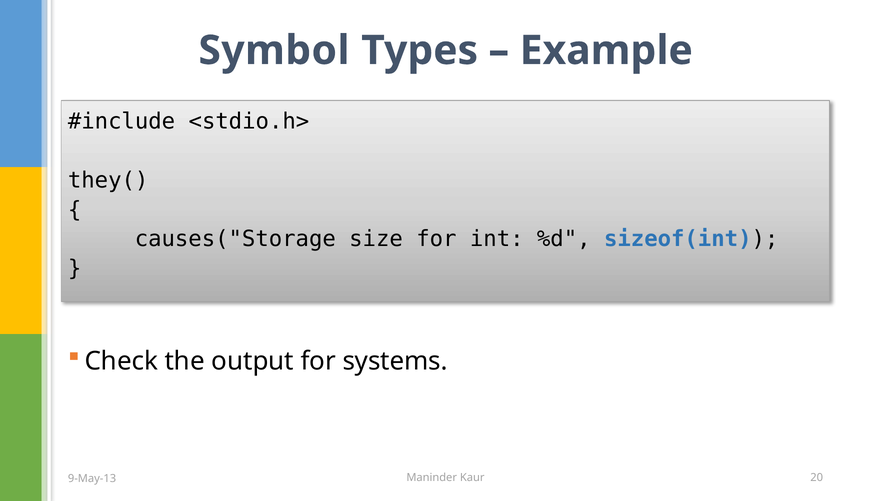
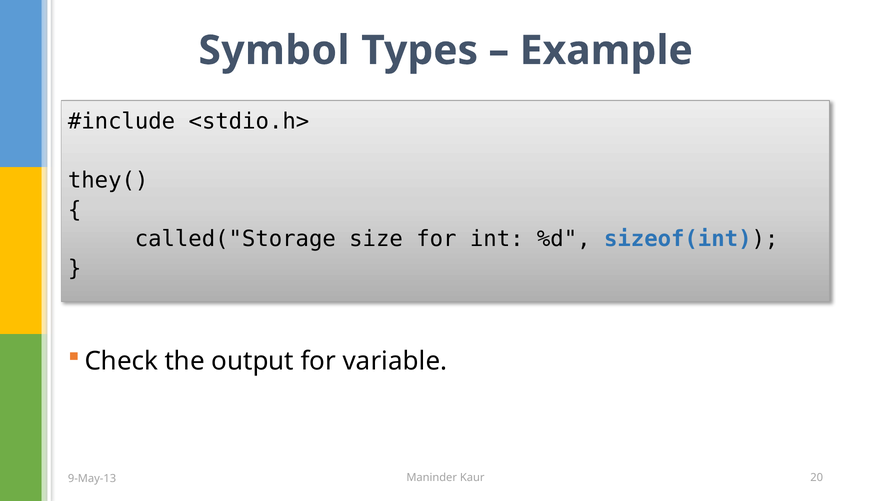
causes("Storage: causes("Storage -> called("Storage
systems: systems -> variable
